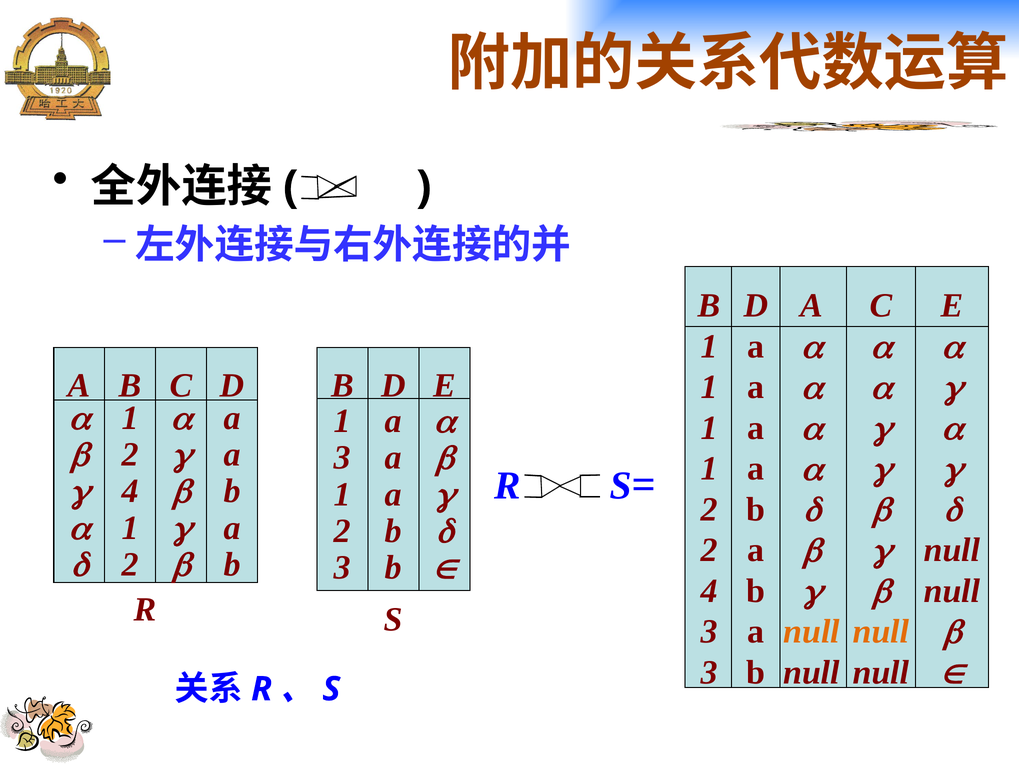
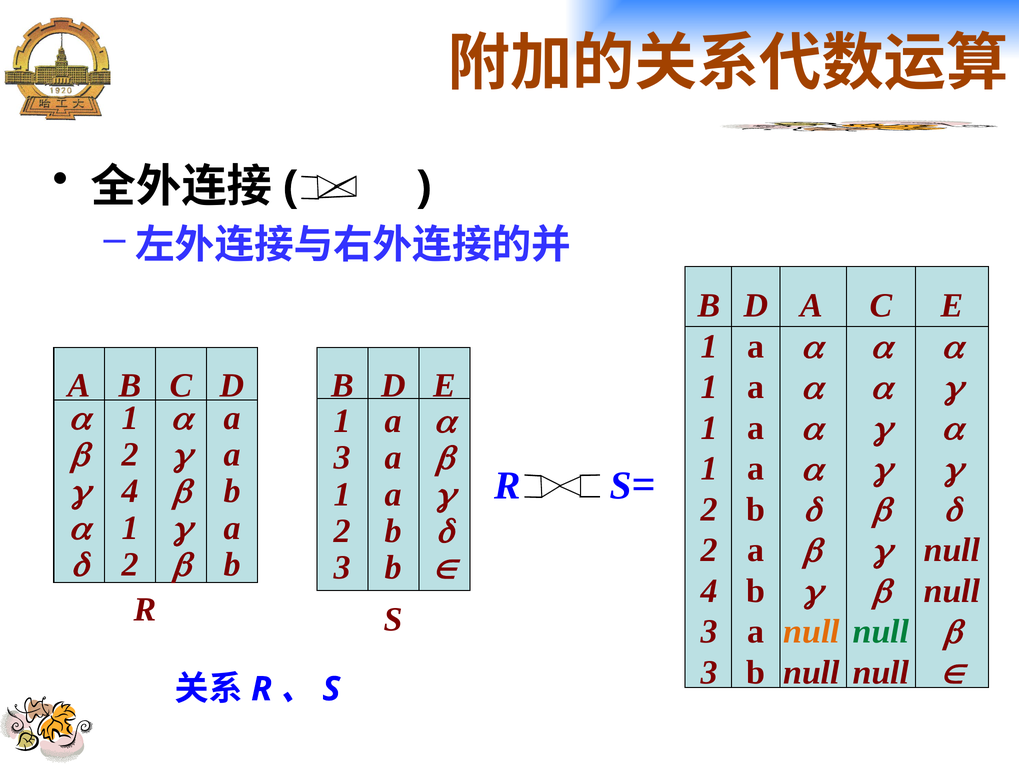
null at (881, 632) colour: orange -> green
